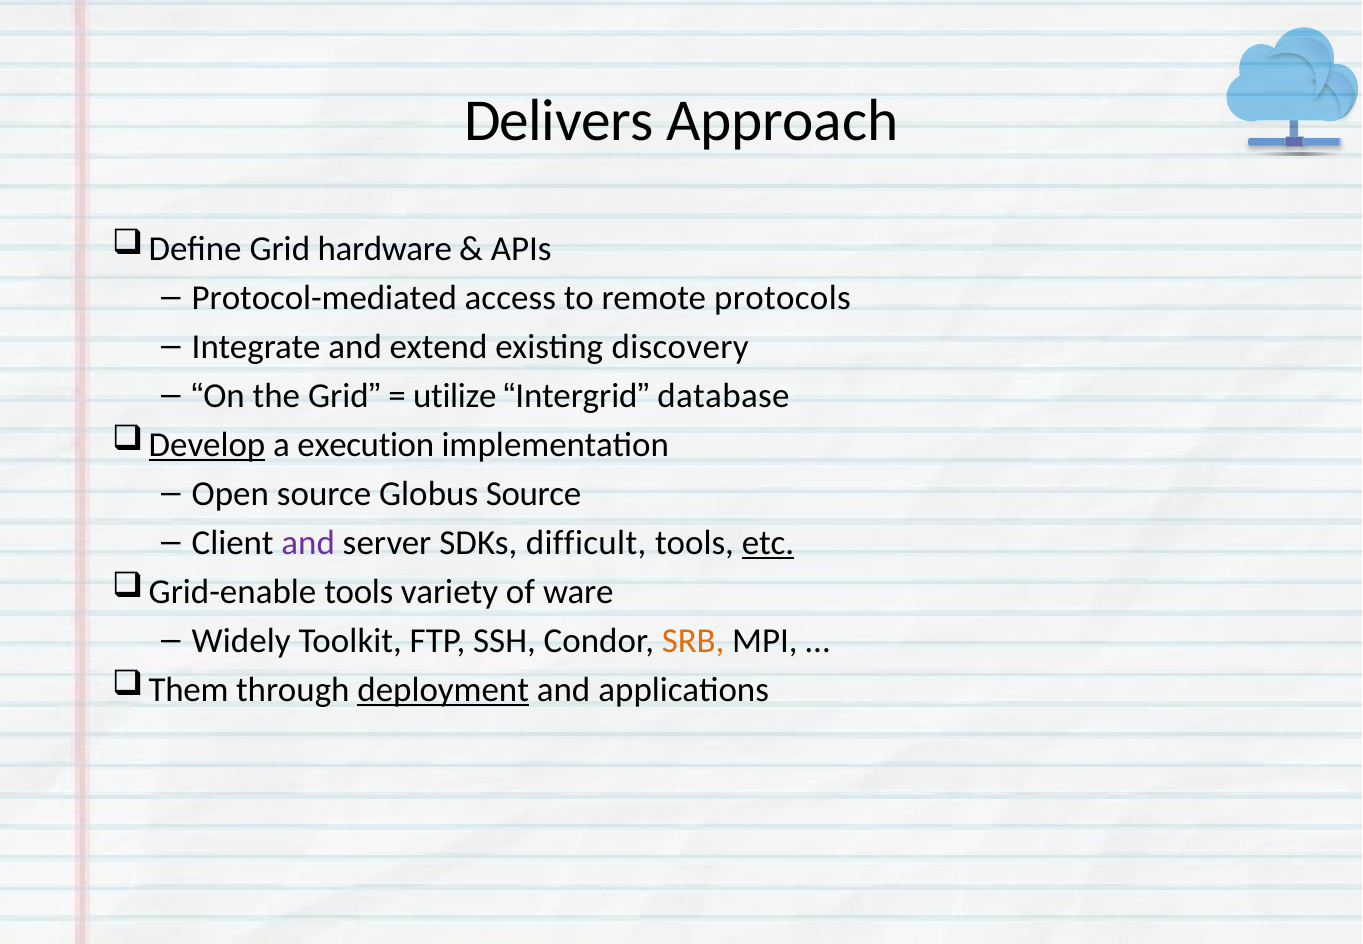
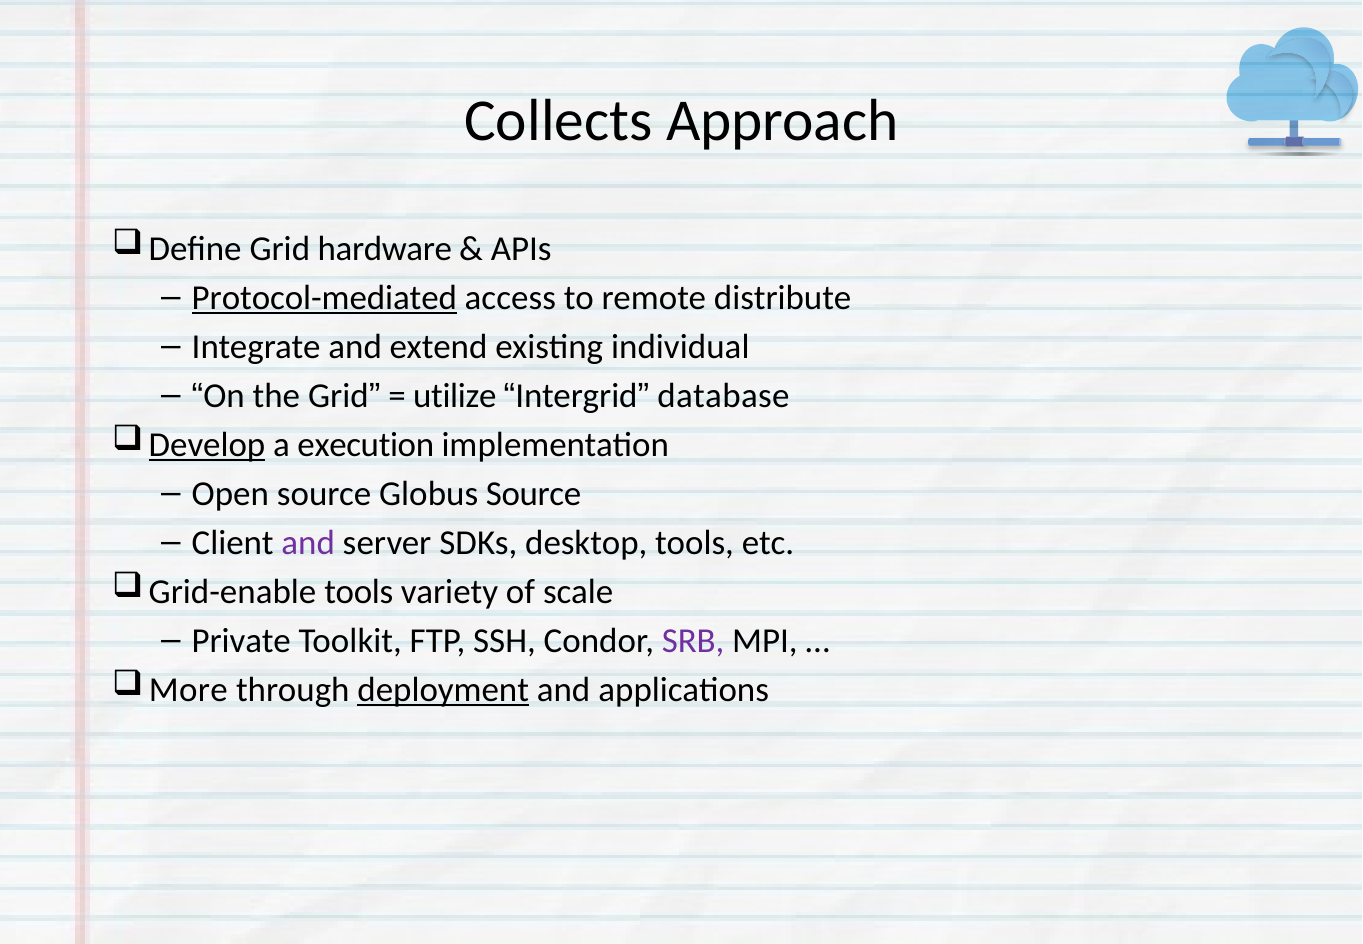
Delivers: Delivers -> Collects
Protocol-mediated underline: none -> present
protocols: protocols -> distribute
discovery: discovery -> individual
difficult: difficult -> desktop
etc underline: present -> none
ware: ware -> scale
Widely: Widely -> Private
SRB colour: orange -> purple
Them: Them -> More
